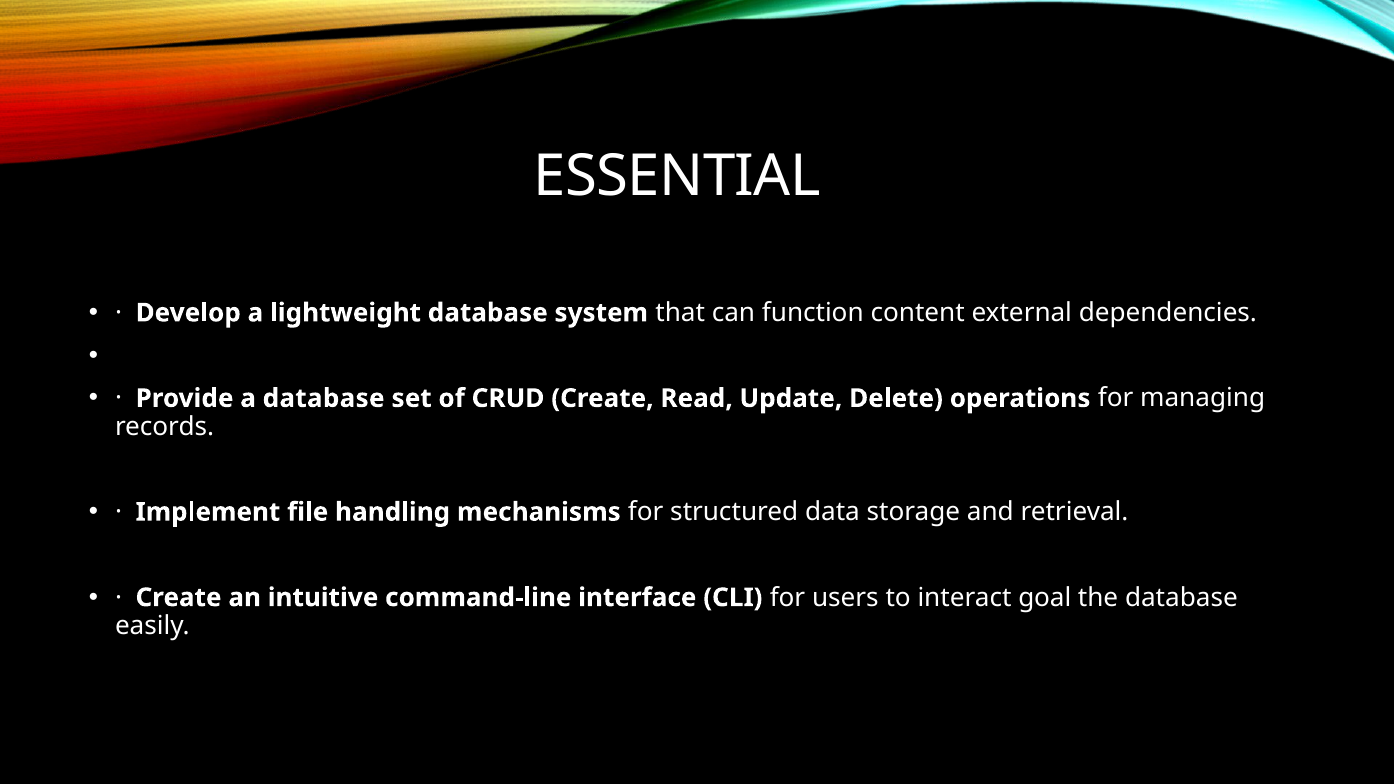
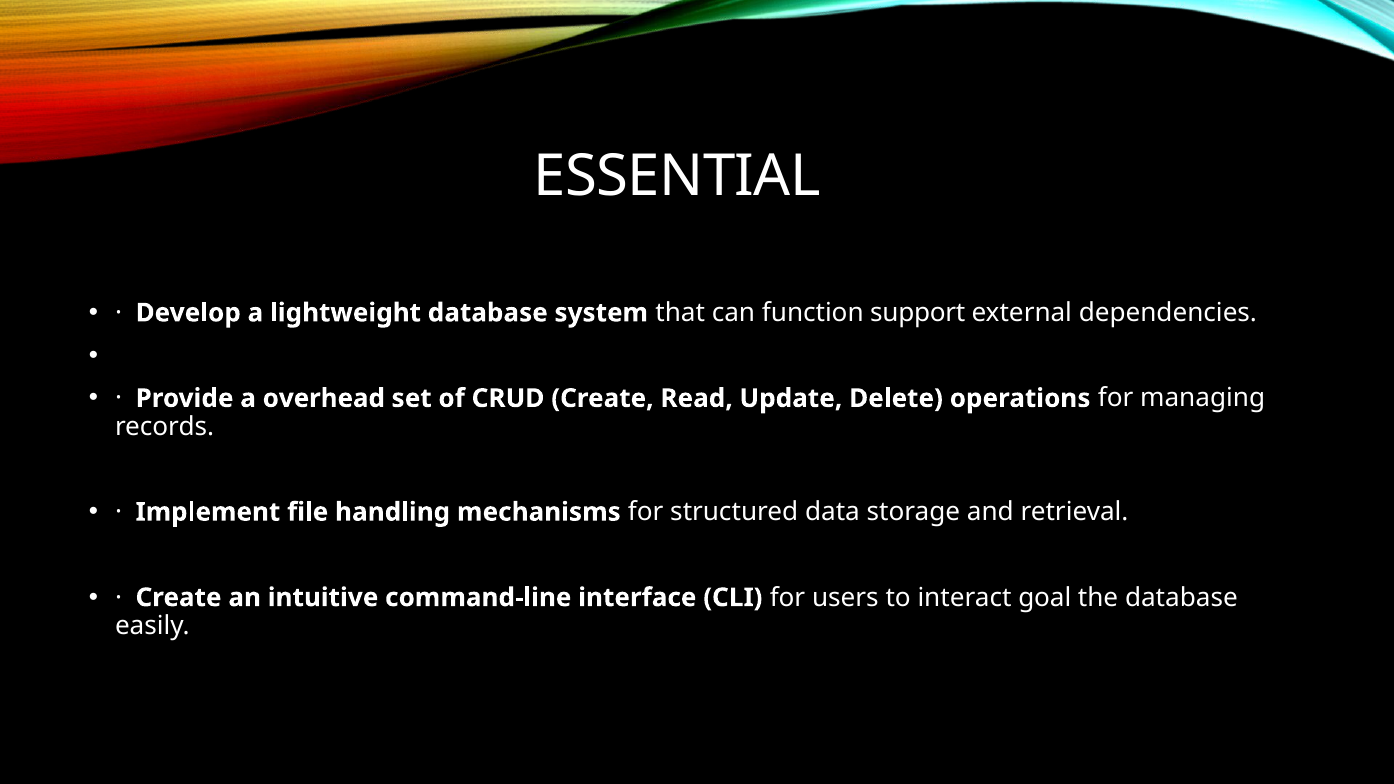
content: content -> support
a database: database -> overhead
